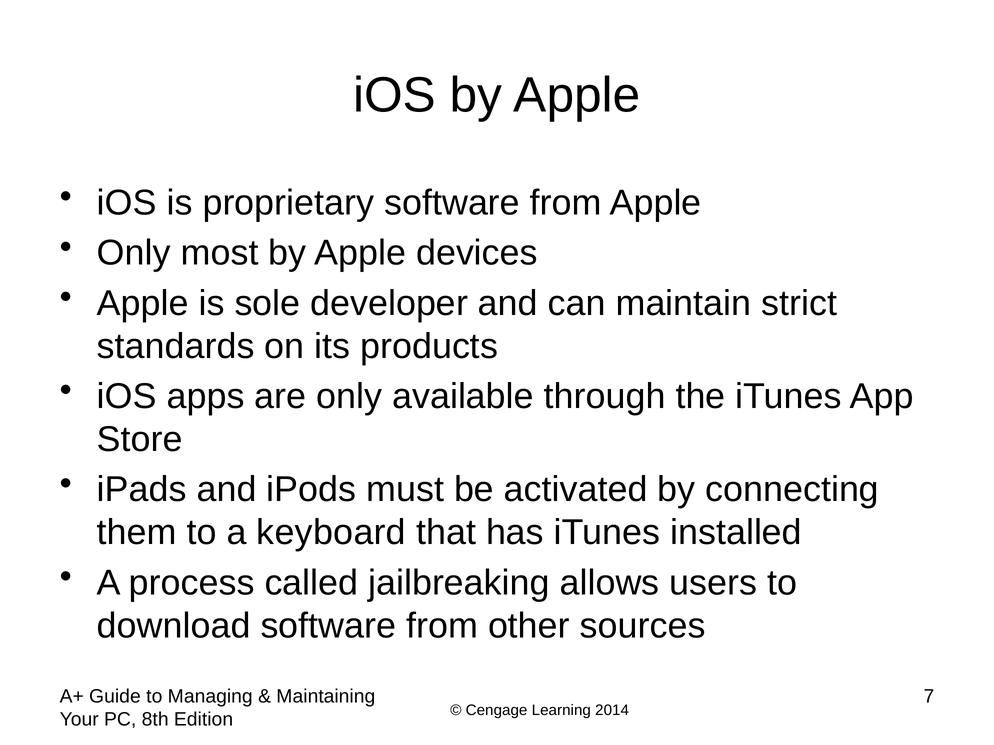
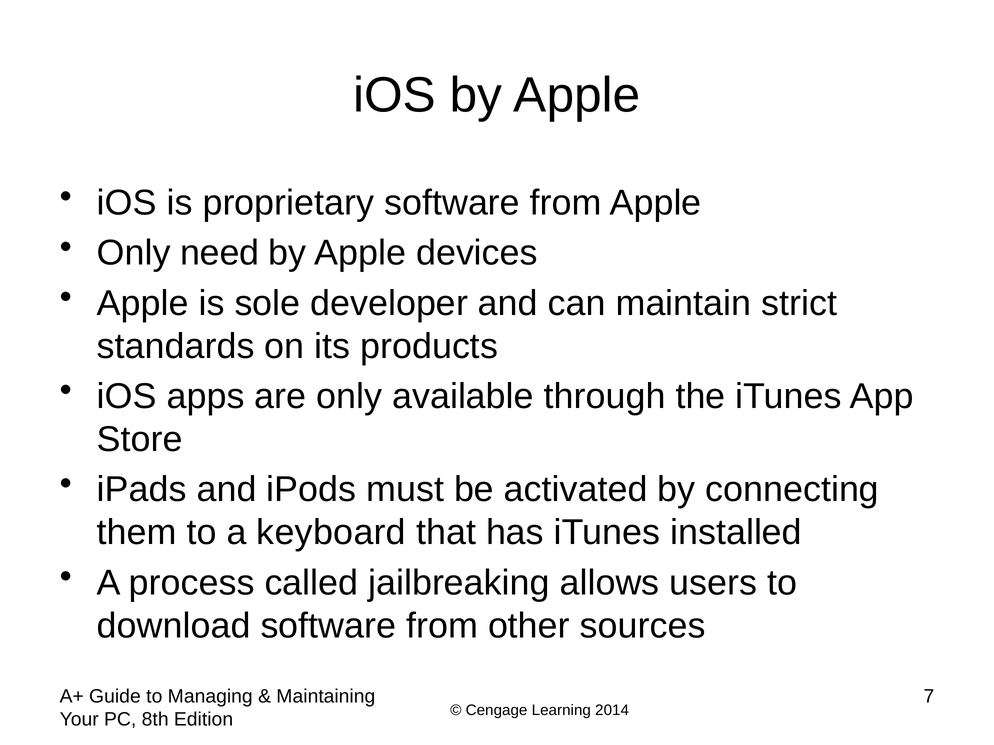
most: most -> need
